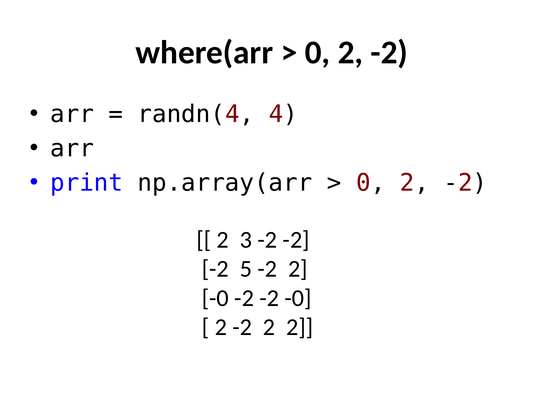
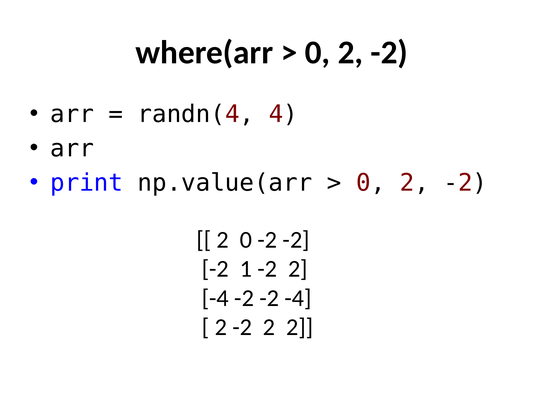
np.array(arr: np.array(arr -> np.value(arr
2 3: 3 -> 0
5: 5 -> 1
-0 at (215, 298): -0 -> -4
-2 -0: -0 -> -4
